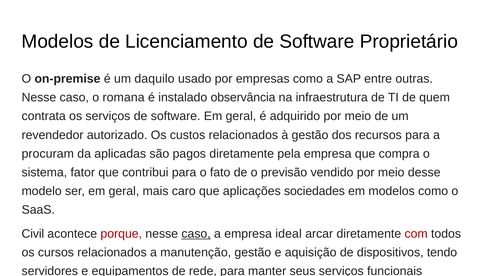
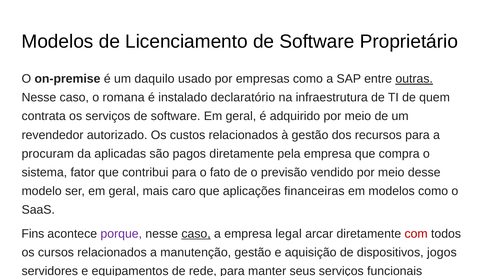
outras underline: none -> present
observância: observância -> declaratório
sociedades: sociedades -> financeiras
Civil: Civil -> Fins
porque colour: red -> purple
ideal: ideal -> legal
tendo: tendo -> jogos
